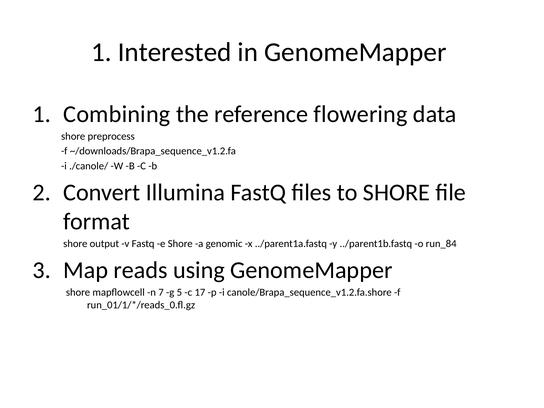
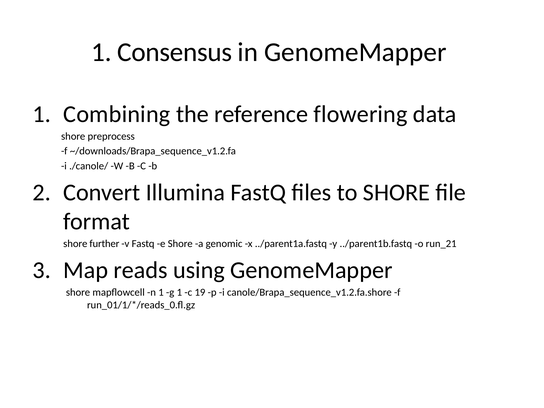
Interested: Interested -> Consensus
output: output -> further
run_84: run_84 -> run_21
n 7: 7 -> 1
g 5: 5 -> 1
17: 17 -> 19
